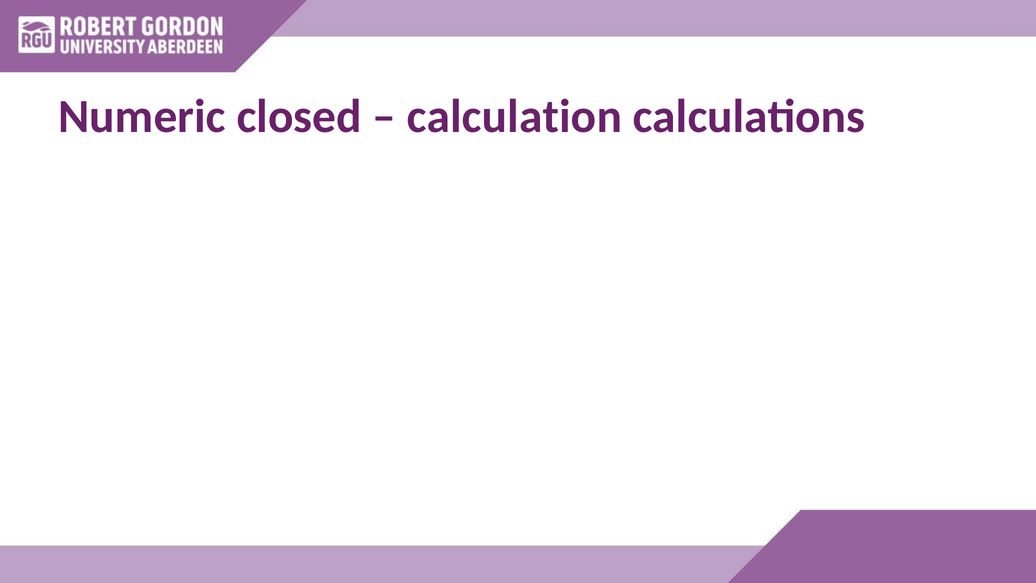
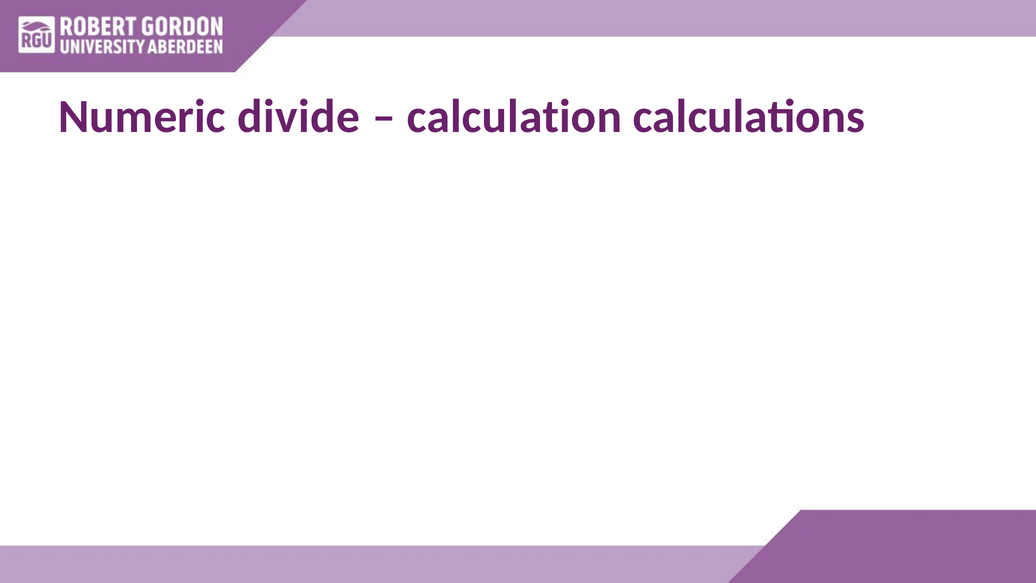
closed: closed -> divide
